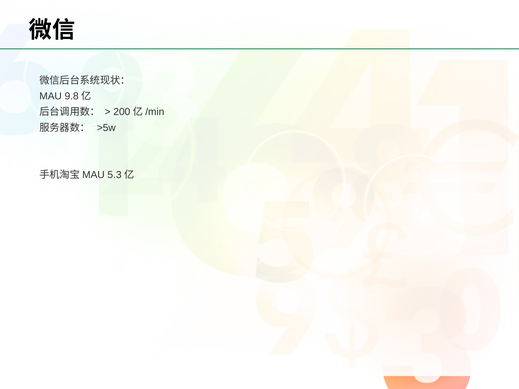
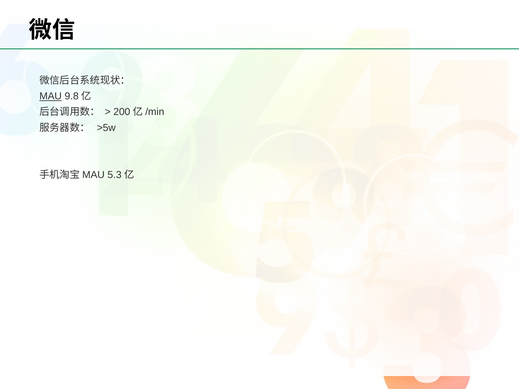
MAU underline: none -> present
